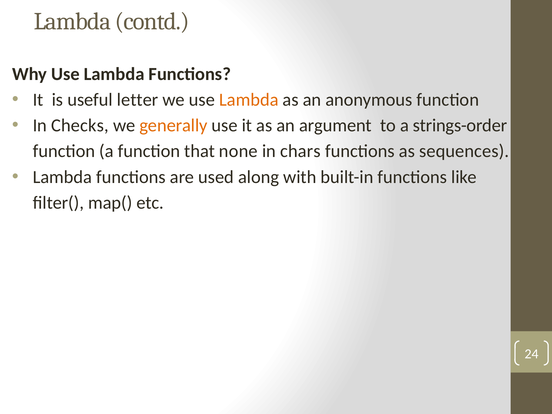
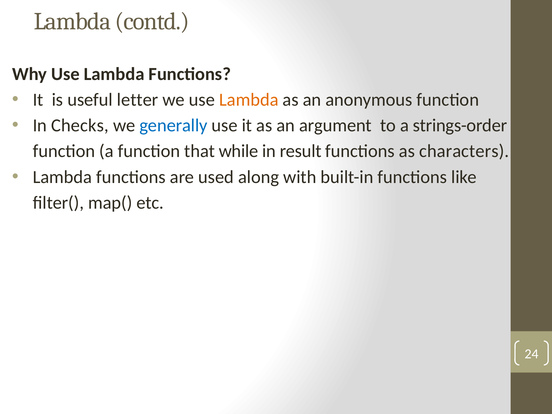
generally colour: orange -> blue
none: none -> while
chars: chars -> result
sequences: sequences -> characters
